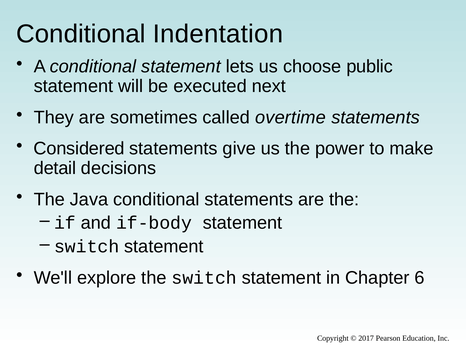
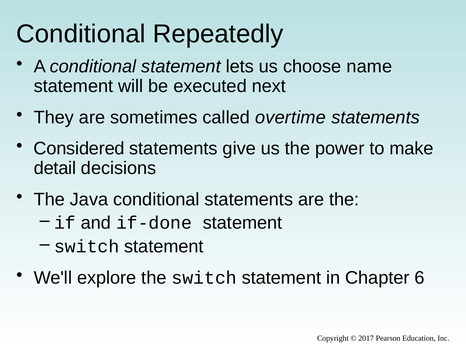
Indentation: Indentation -> Repeatedly
public: public -> name
if-body: if-body -> if-done
